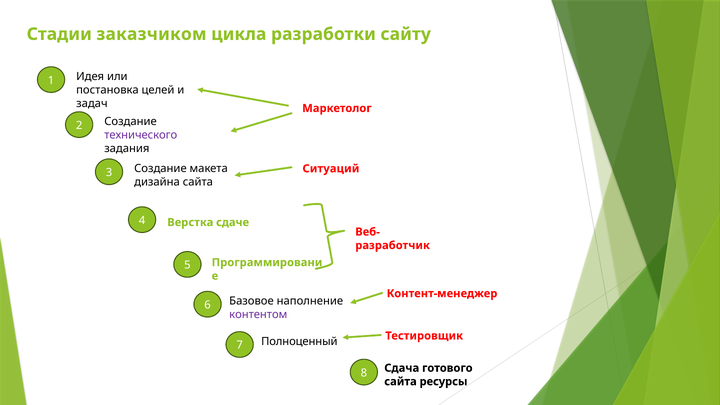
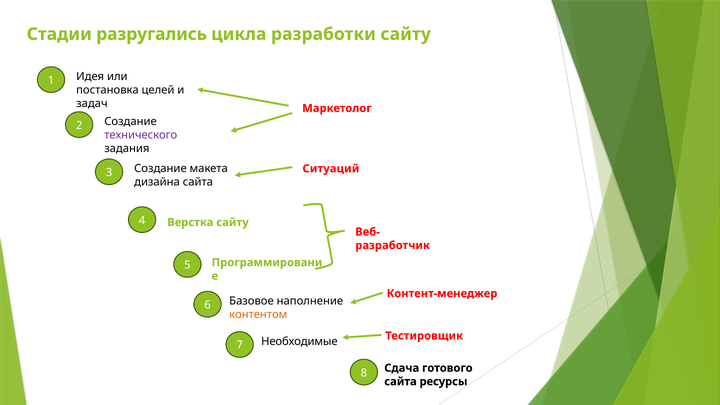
заказчиком: заказчиком -> разругались
Верстка сдаче: сдаче -> сайту
контентом colour: purple -> orange
Полноценный: Полноценный -> Необходимые
